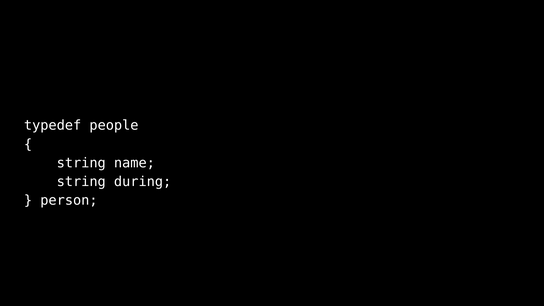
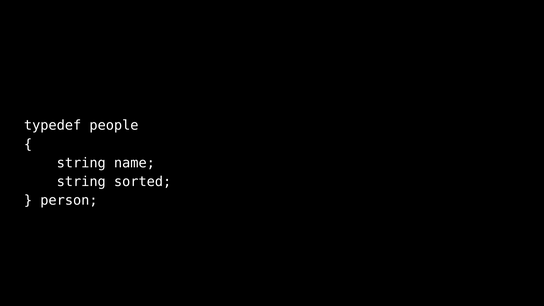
during: during -> sorted
